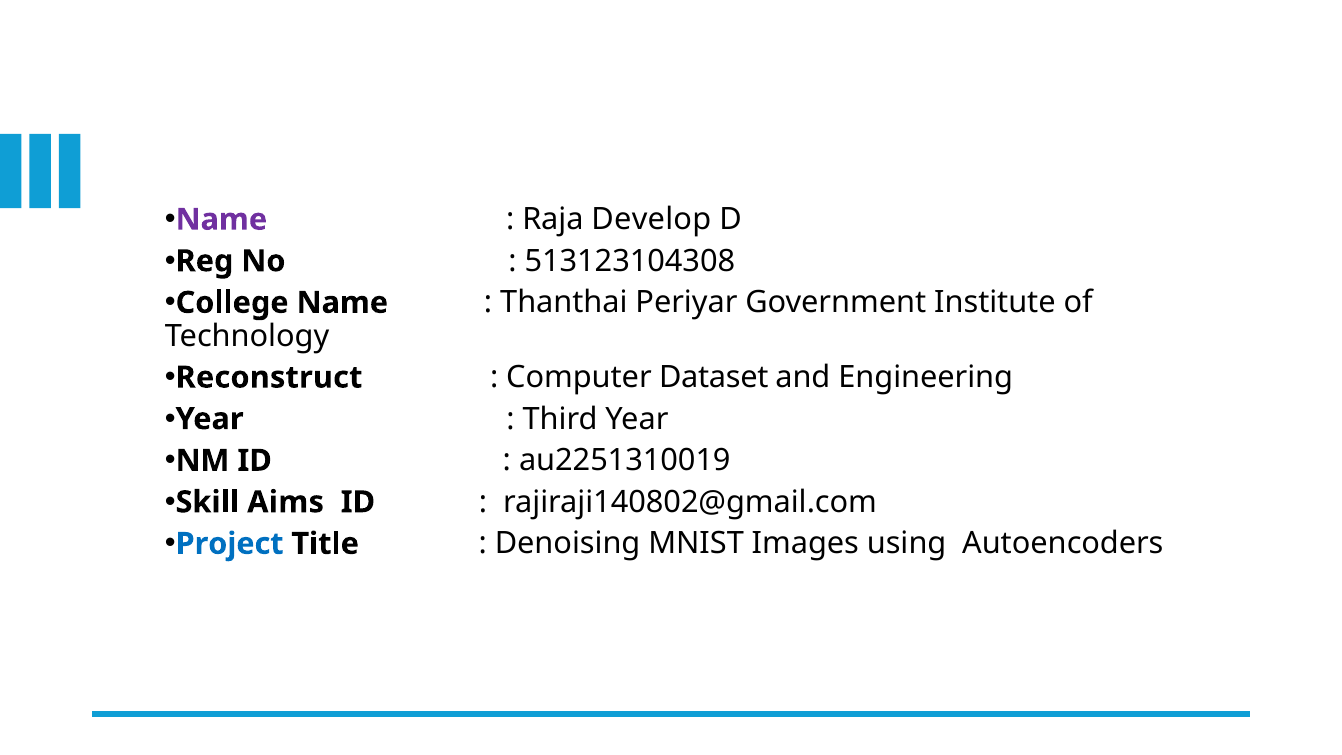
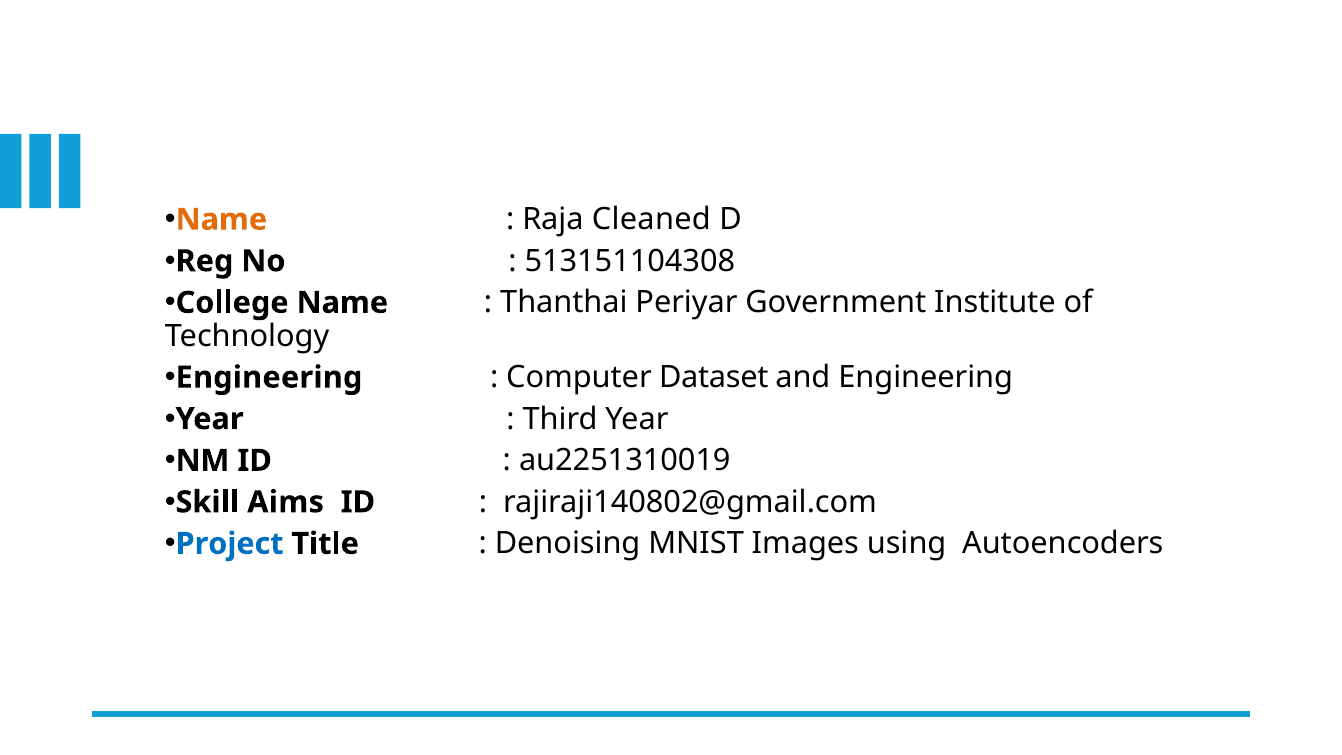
Name at (221, 220) colour: purple -> orange
Develop: Develop -> Cleaned
513123104308: 513123104308 -> 513151104308
Reconstruct at (269, 377): Reconstruct -> Engineering
